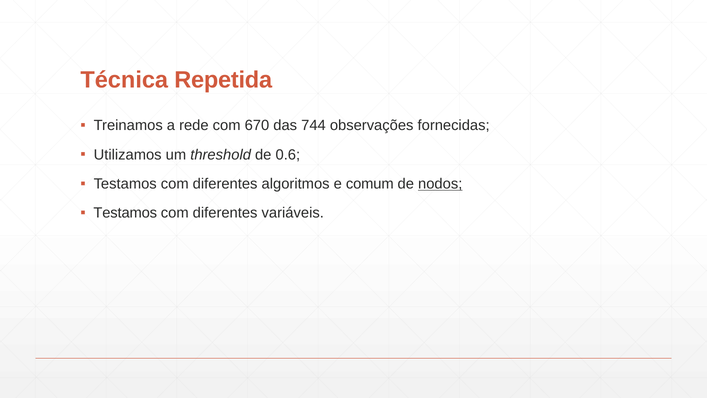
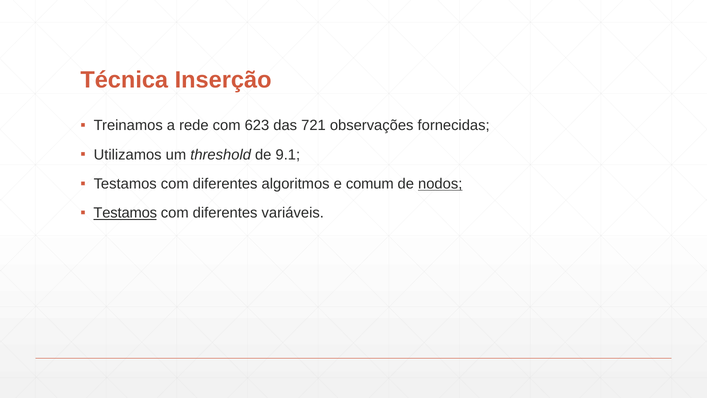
Repetida: Repetida -> Inserção
670: 670 -> 623
744: 744 -> 721
0.6: 0.6 -> 9.1
Testamos at (125, 213) underline: none -> present
